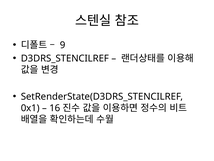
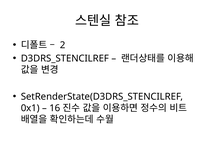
9: 9 -> 2
